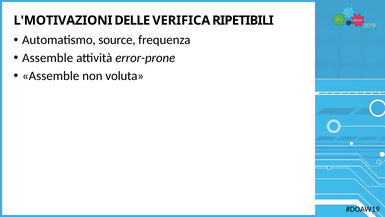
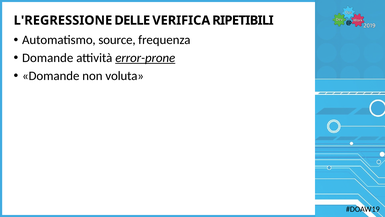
L'MOTIVAZIONI: L'MOTIVAZIONI -> L'REGRESSIONE
Assemble at (48, 58): Assemble -> Domande
error-prone underline: none -> present
Assemble at (51, 76): Assemble -> Domande
